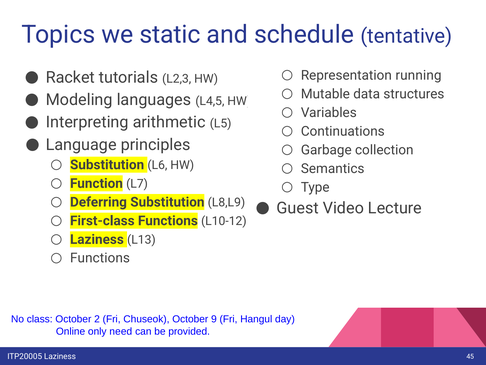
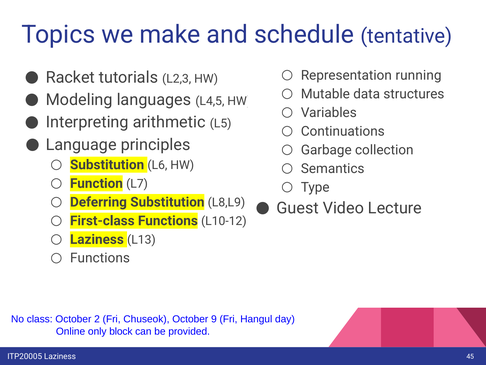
static: static -> make
need: need -> block
